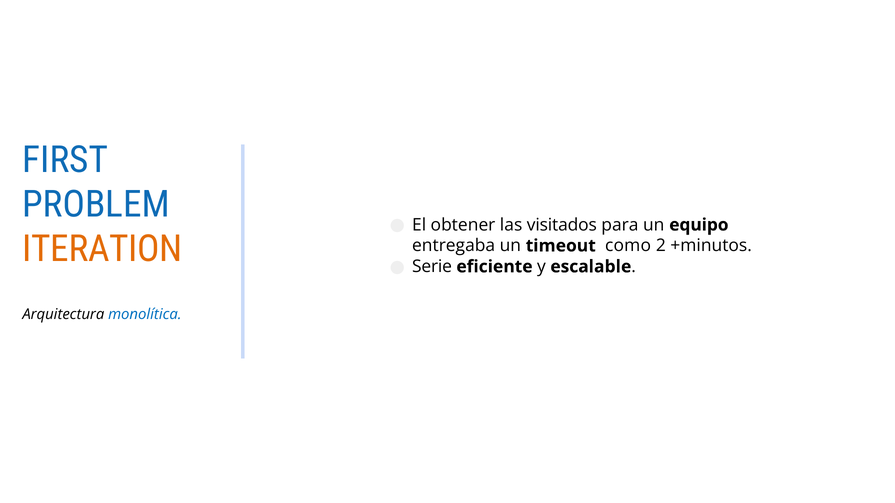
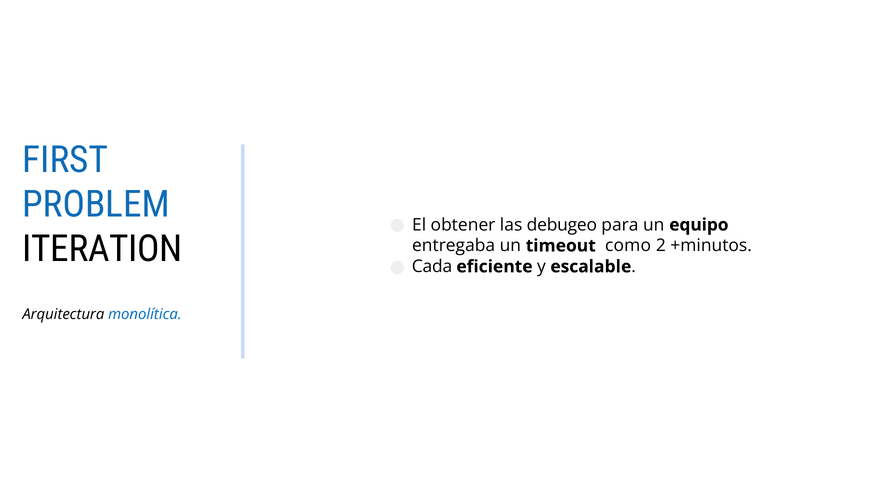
visitados: visitados -> debugeo
ITERATION colour: orange -> black
Serie: Serie -> Cada
